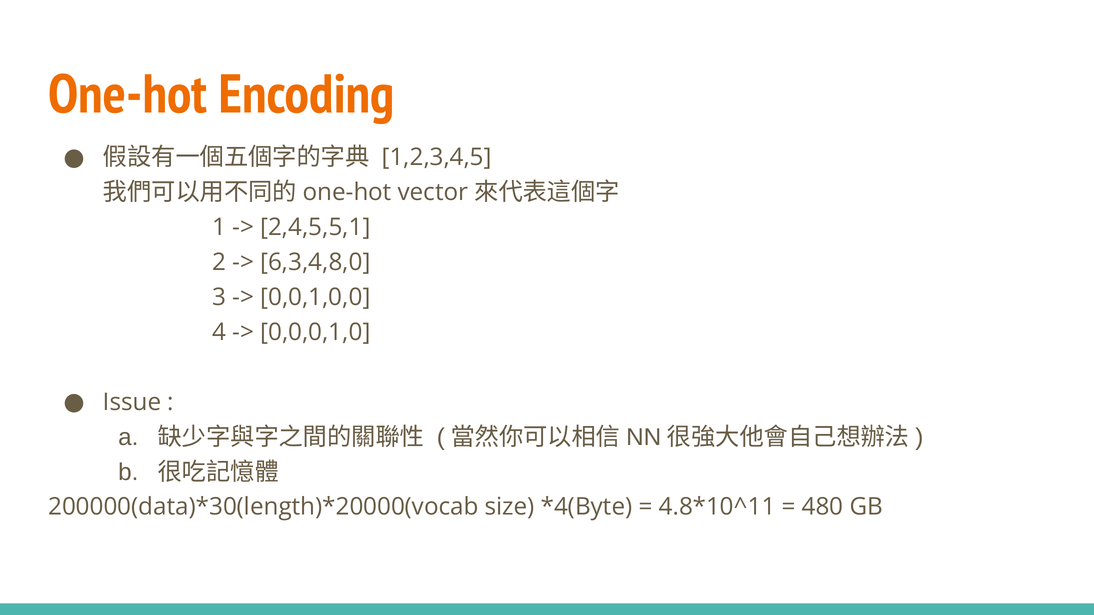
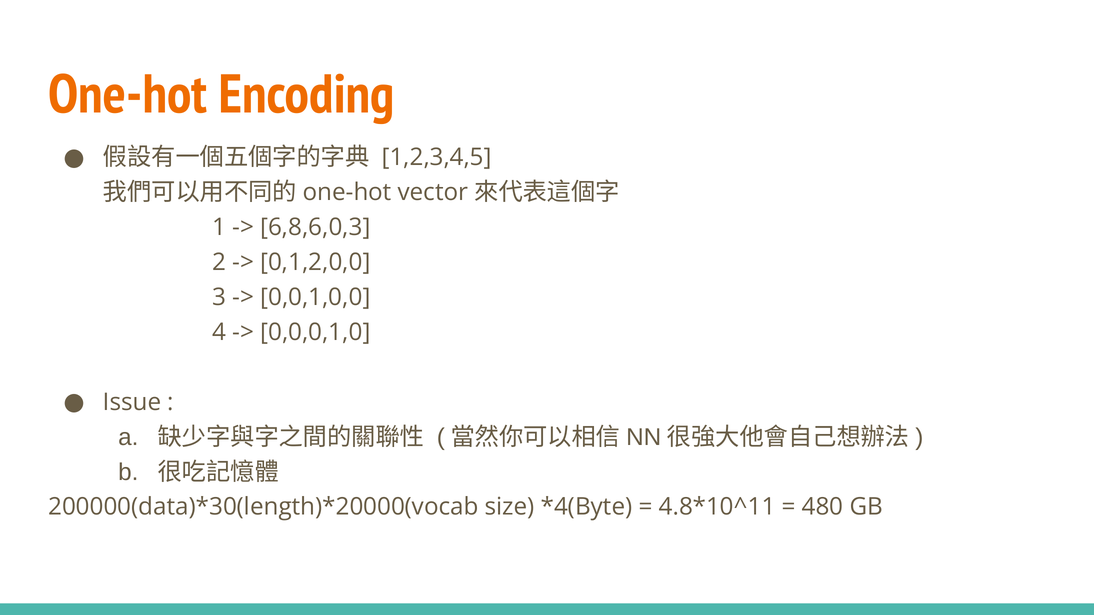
2,4,5,5,1: 2,4,5,5,1 -> 6,8,6,0,3
6,3,4,8,0: 6,3,4,8,0 -> 0,1,2,0,0
